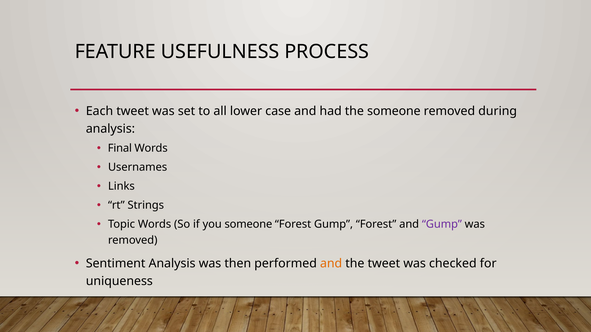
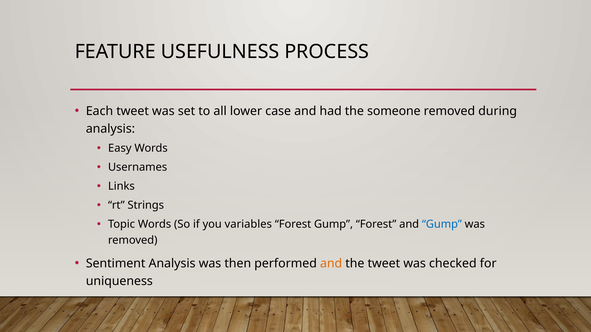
Final: Final -> Easy
you someone: someone -> variables
Gump at (442, 225) colour: purple -> blue
